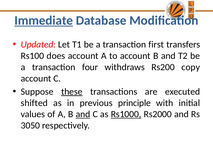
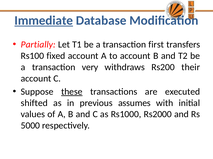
Updated: Updated -> Partially
does: does -> fixed
four: four -> very
copy: copy -> their
principle: principle -> assumes
and at (83, 115) underline: present -> none
Rs1000 underline: present -> none
3050: 3050 -> 5000
